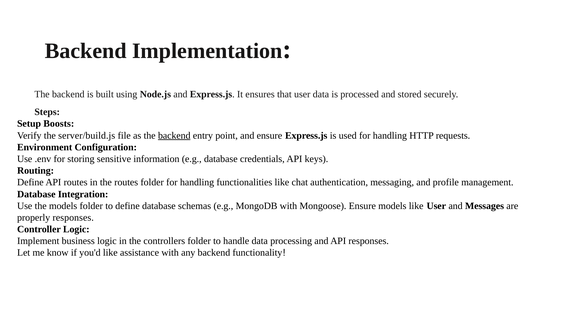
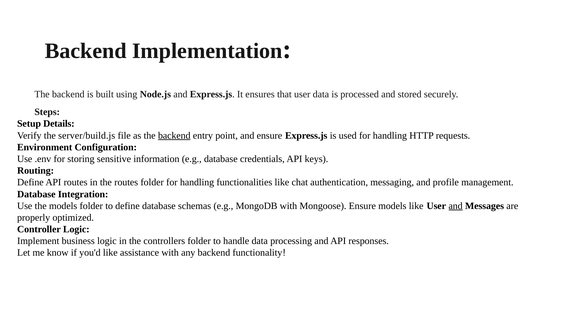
Boosts: Boosts -> Details
and at (456, 206) underline: none -> present
properly responses: responses -> optimized
